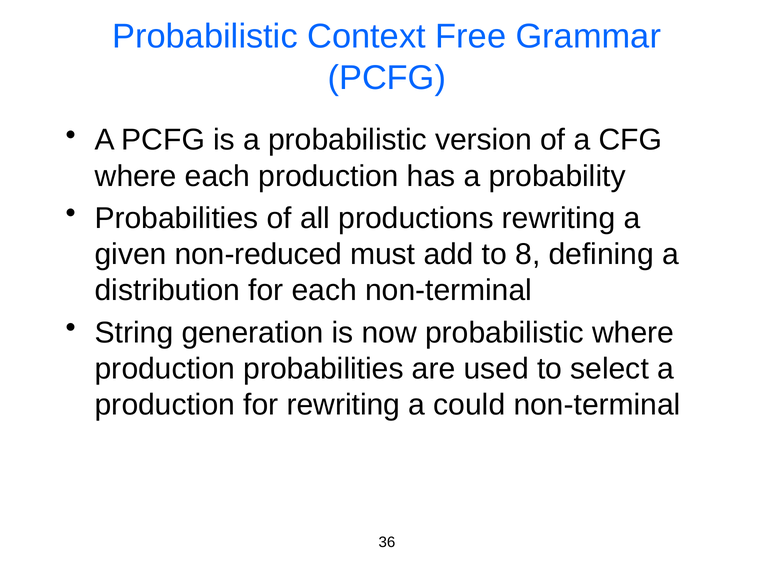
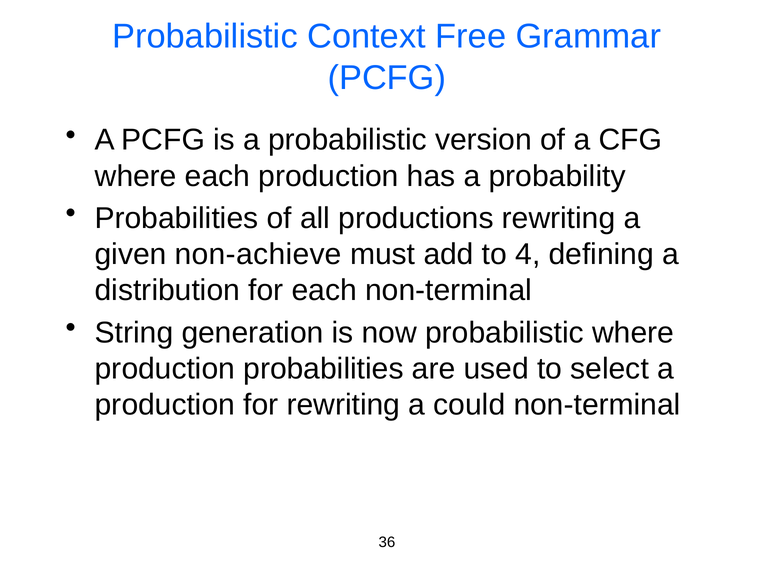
non-reduced: non-reduced -> non-achieve
8: 8 -> 4
